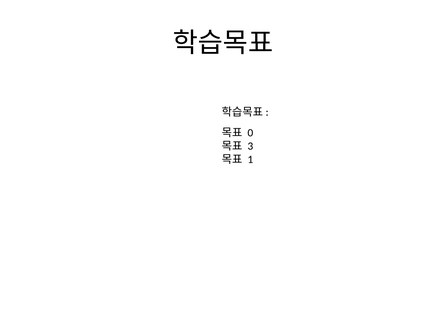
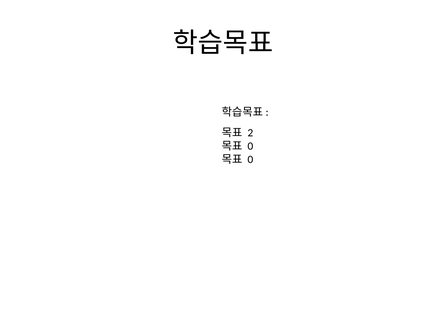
0: 0 -> 2
3 at (250, 146): 3 -> 0
1 at (250, 160): 1 -> 0
